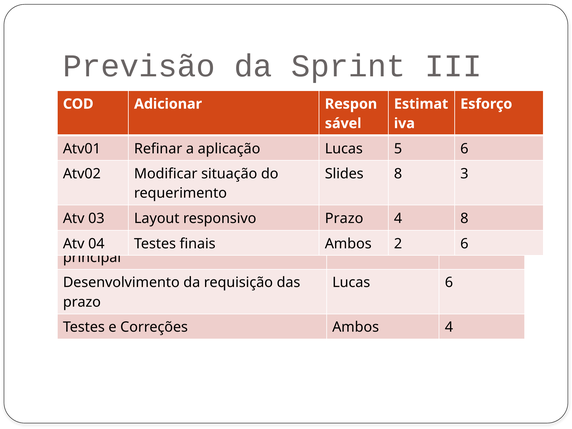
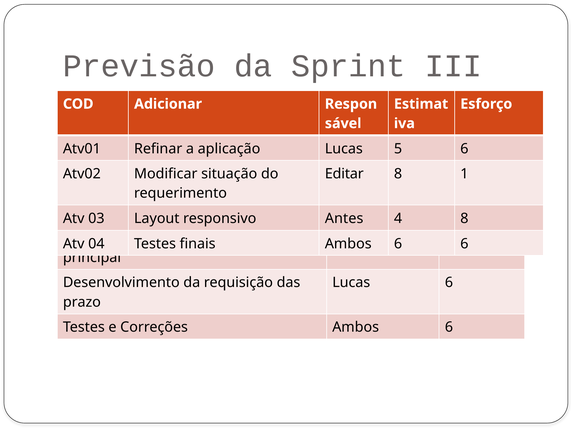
Slides: Slides -> Editar
8 3: 3 -> 1
Prazo at (344, 218): Prazo -> Antes
2 at (398, 244): 2 -> 6
Correções Ambos 4: 4 -> 6
